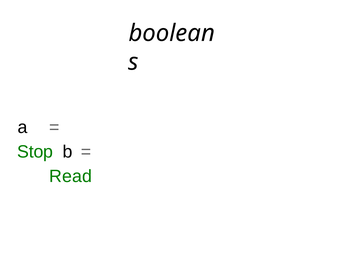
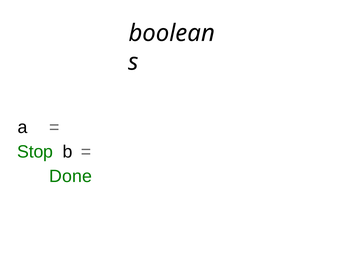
Read: Read -> Done
